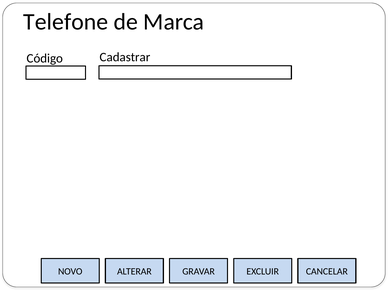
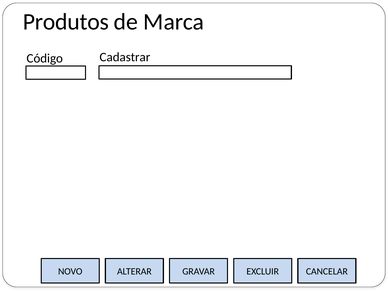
Telefone: Telefone -> Produtos
